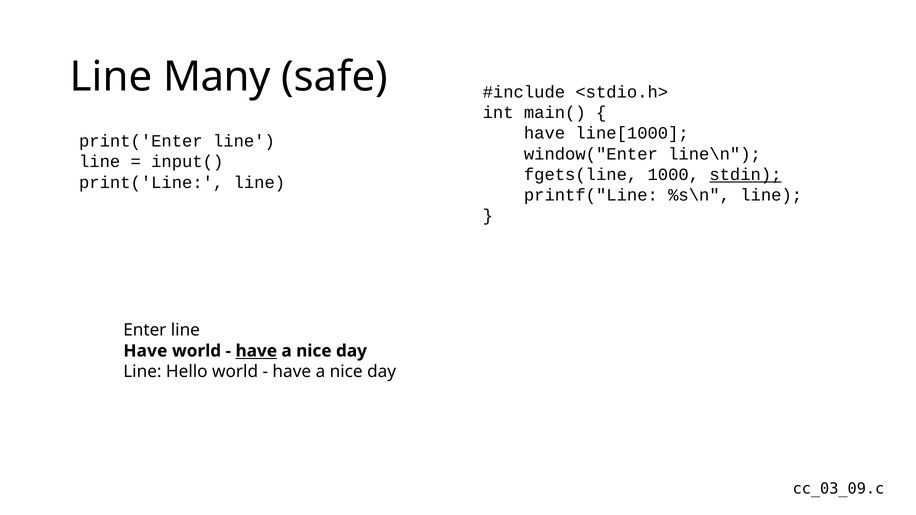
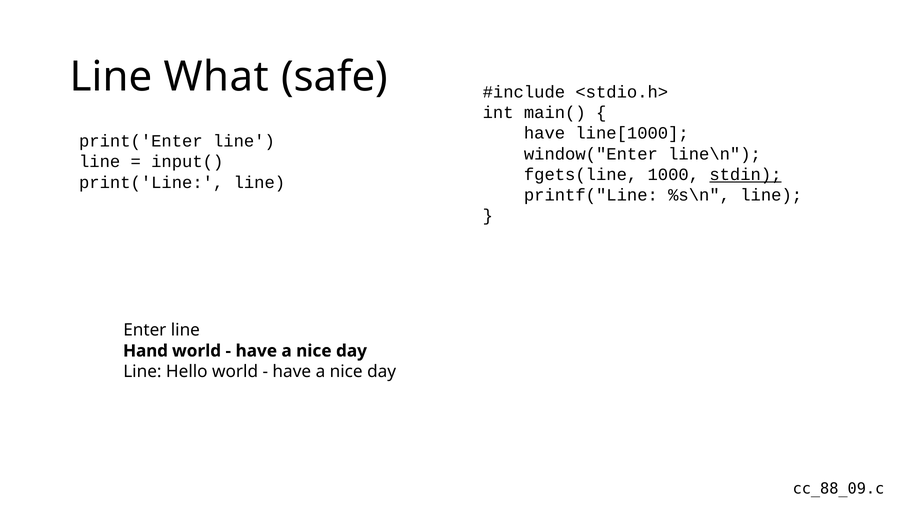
Many: Many -> What
Have at (145, 351): Have -> Hand
have at (256, 351) underline: present -> none
cc_03_09.c: cc_03_09.c -> cc_88_09.c
